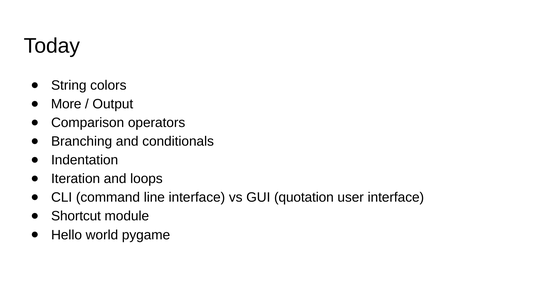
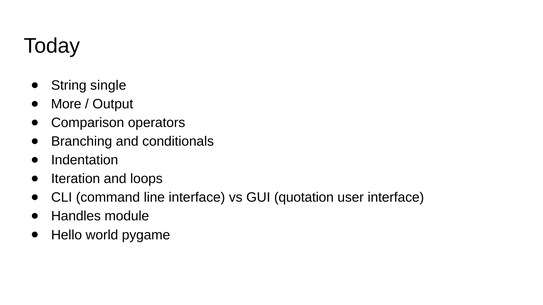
colors: colors -> single
Shortcut: Shortcut -> Handles
